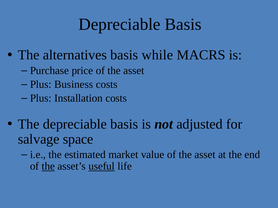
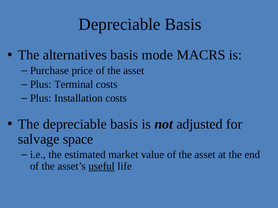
while: while -> mode
Business: Business -> Terminal
the at (48, 167) underline: present -> none
